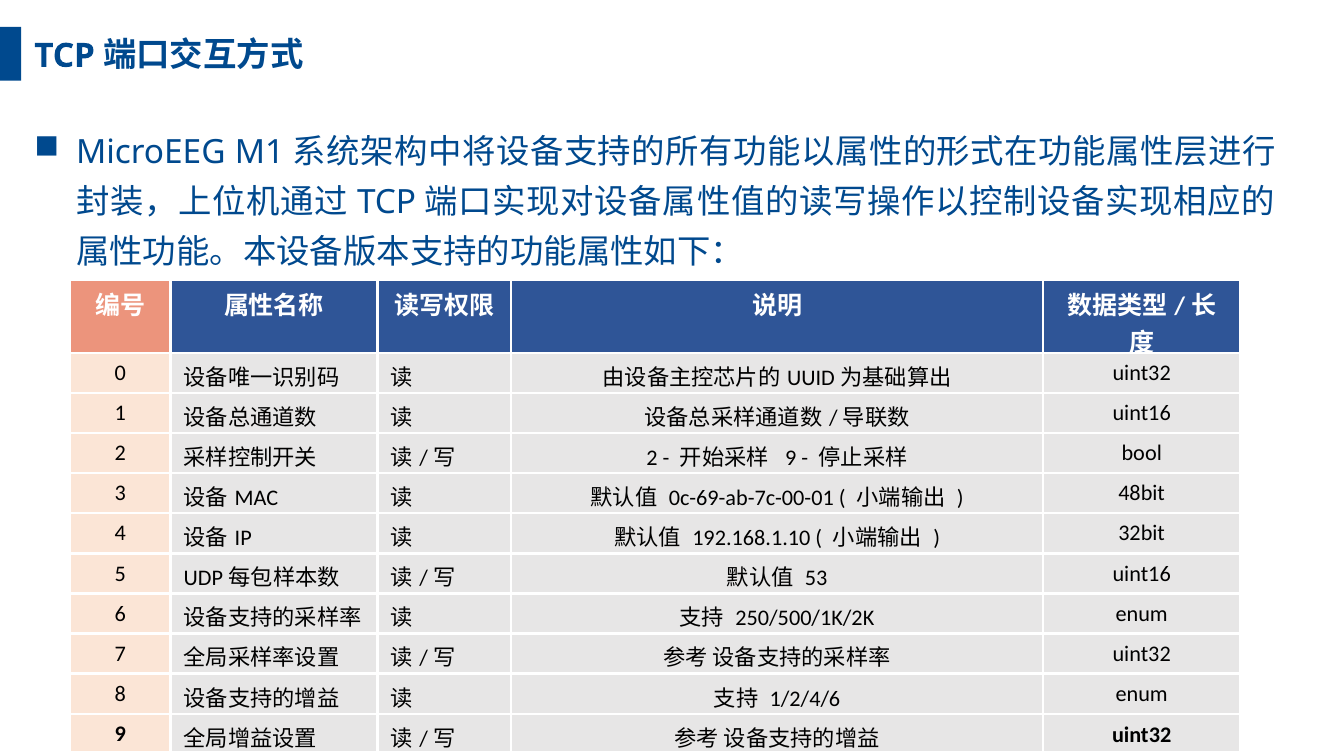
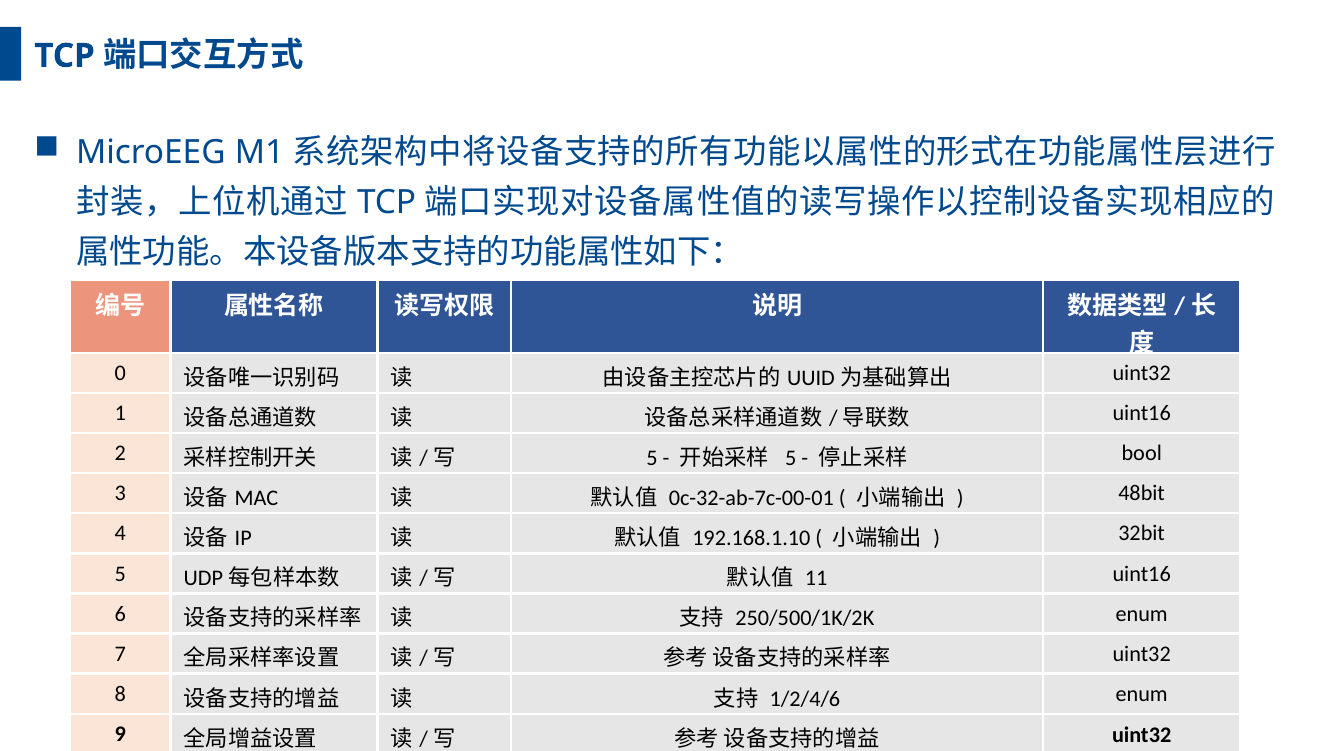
2 at (652, 458): 2 -> 5
9 at (791, 458): 9 -> 5
0c-69-ab-7c-00-01: 0c-69-ab-7c-00-01 -> 0c-32-ab-7c-00-01
53: 53 -> 11
